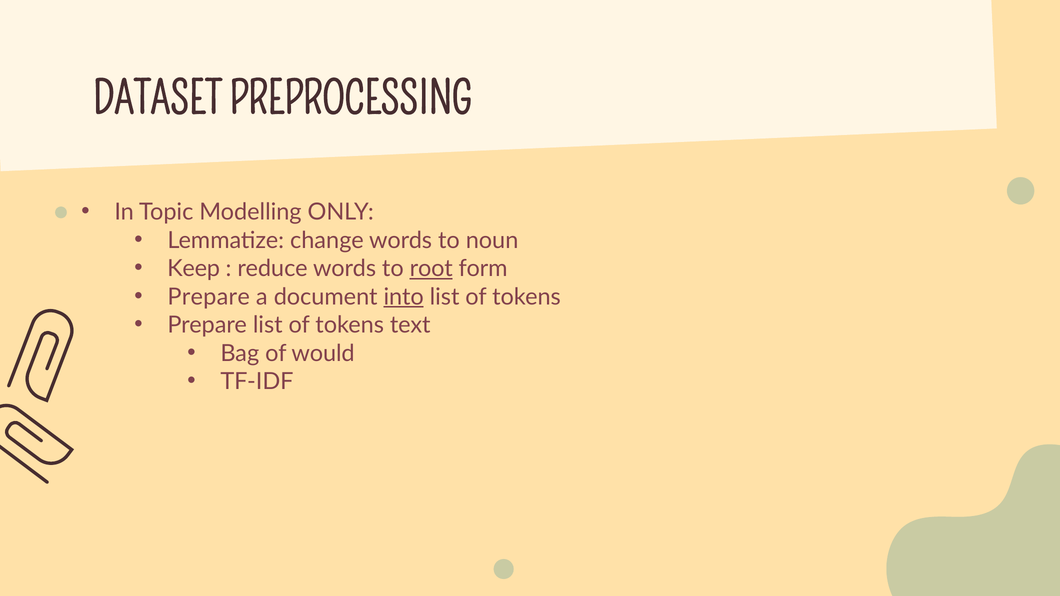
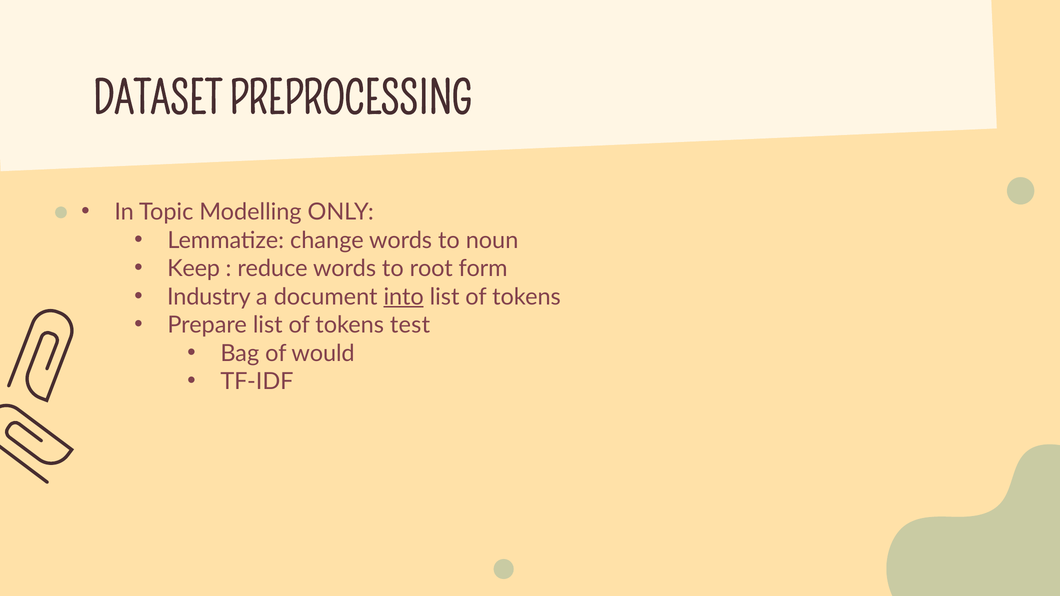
root underline: present -> none
Prepare at (209, 297): Prepare -> Industry
text: text -> test
